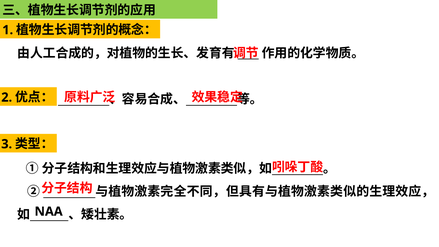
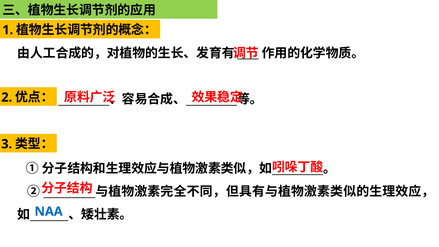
NAA colour: black -> blue
